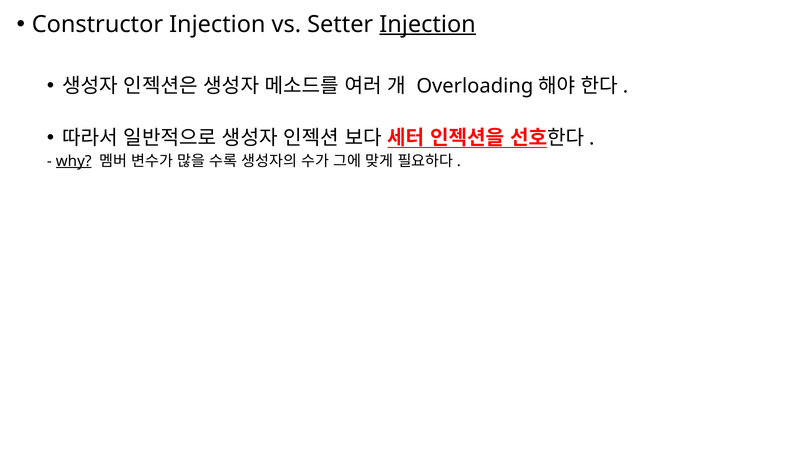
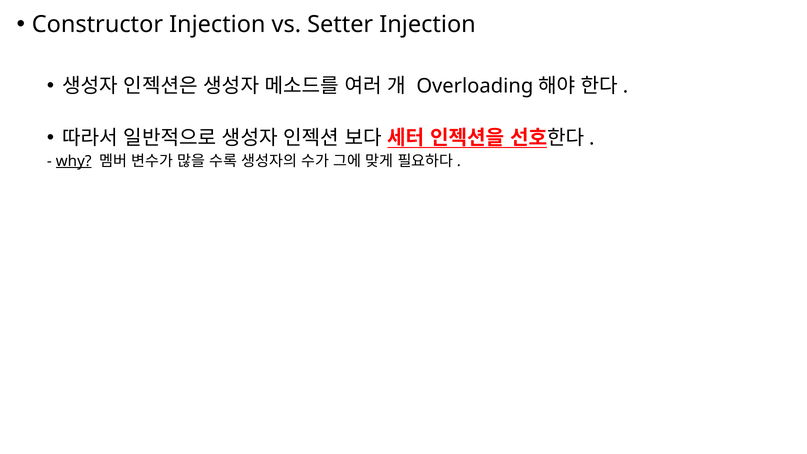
Injection at (428, 24) underline: present -> none
